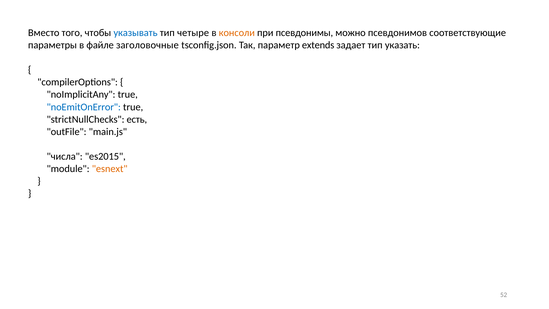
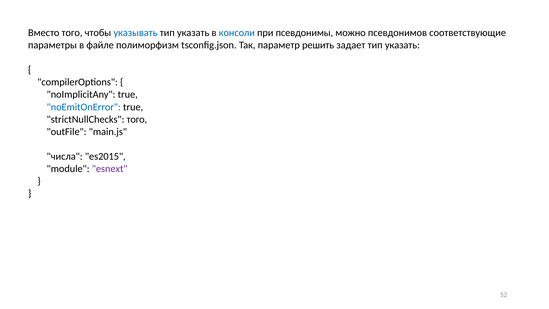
четыре at (193, 33): четыре -> указать
консоли colour: orange -> blue
заголовочные: заголовочные -> полиморфизм
extends: extends -> решить
strictNullChecks есть: есть -> того
esnext colour: orange -> purple
